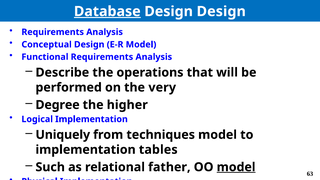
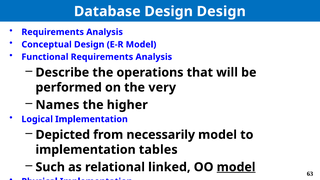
Database at (107, 11) underline: present -> none
Degree: Degree -> Names
Uniquely: Uniquely -> Depicted
techniques: techniques -> necessarily
father: father -> linked
